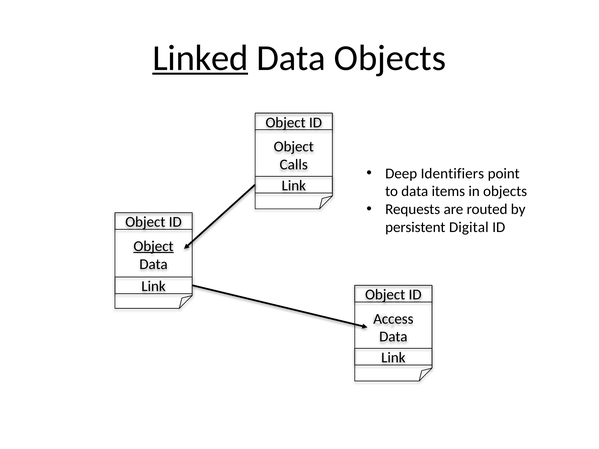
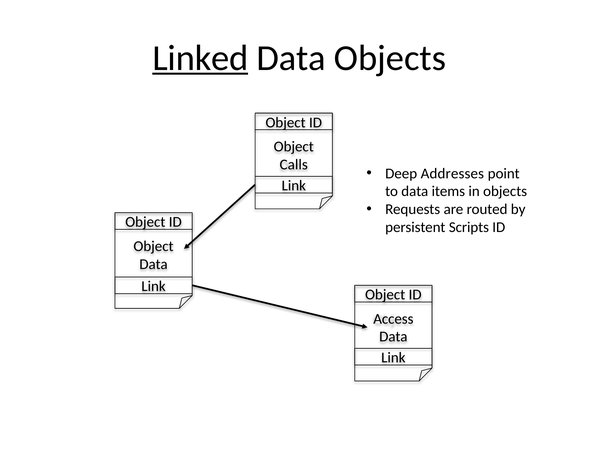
Identifiers: Identifiers -> Addresses
Digital: Digital -> Scripts
Object at (154, 246) underline: present -> none
